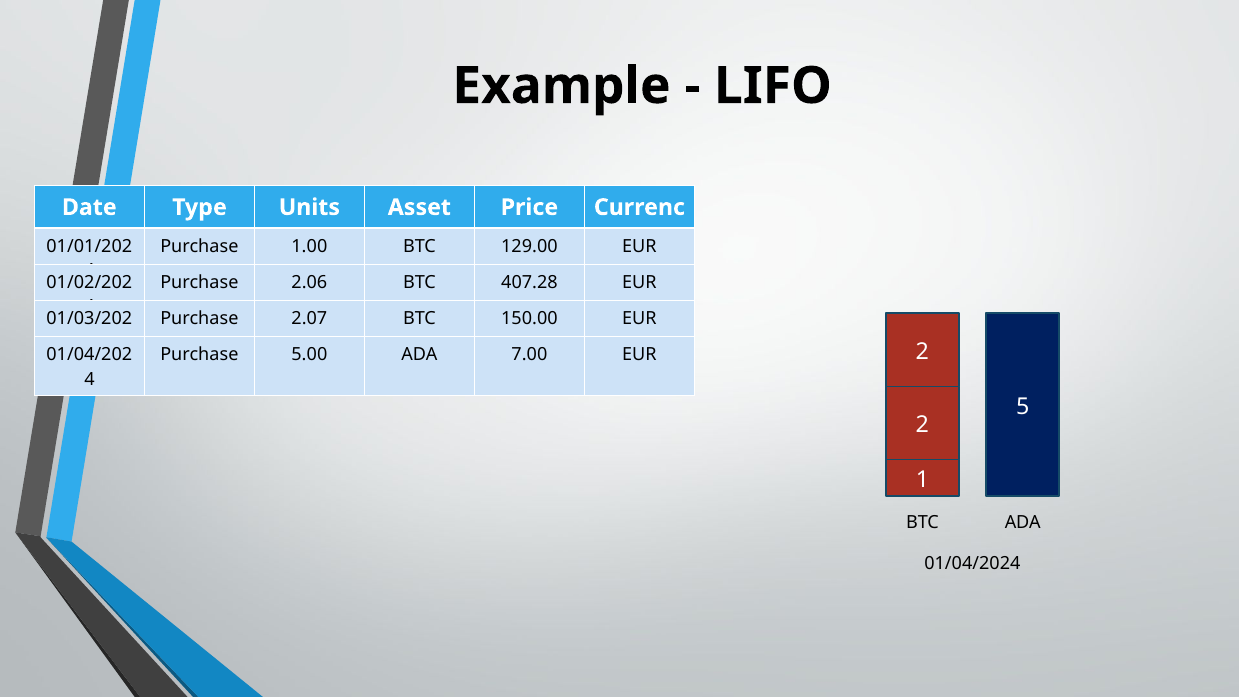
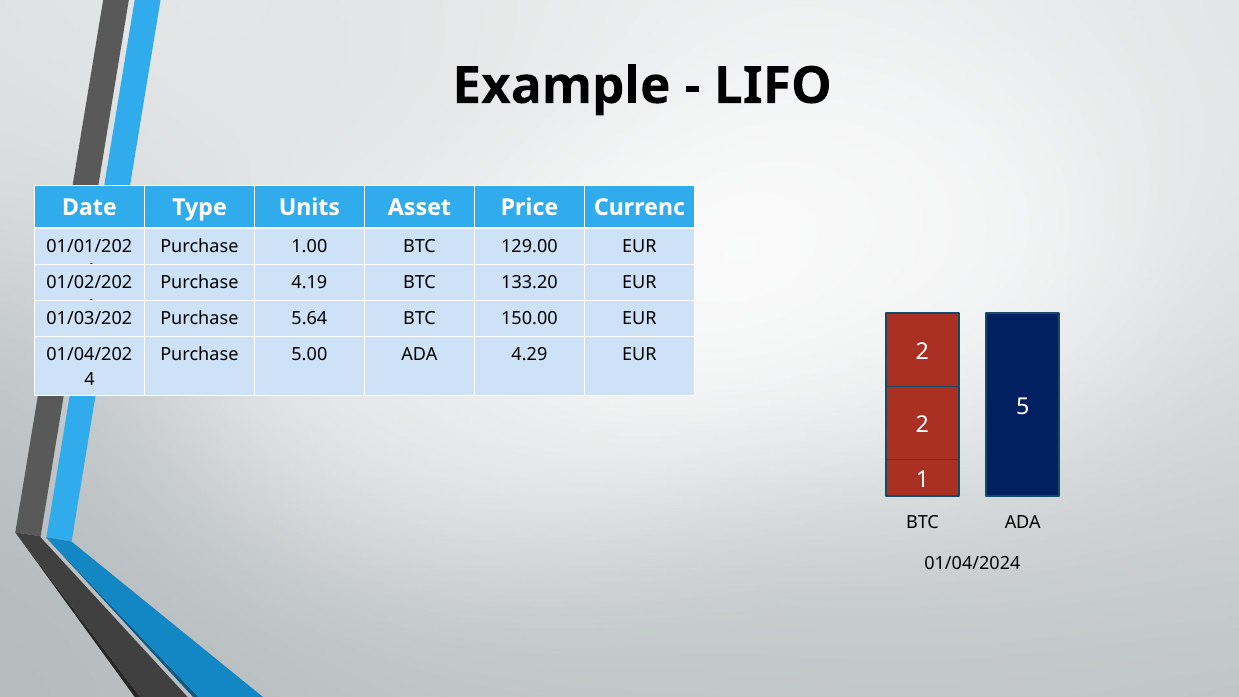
2.06: 2.06 -> 4.19
407.28: 407.28 -> 133.20
2.07: 2.07 -> 5.64
7.00: 7.00 -> 4.29
